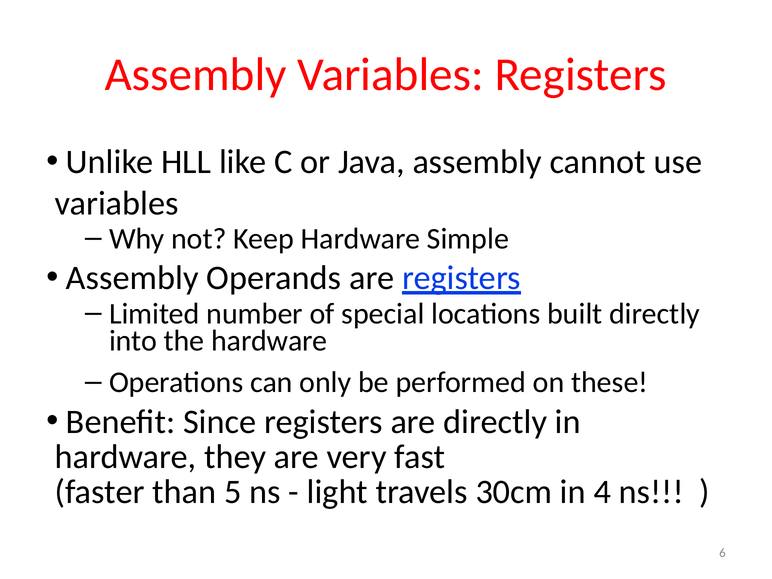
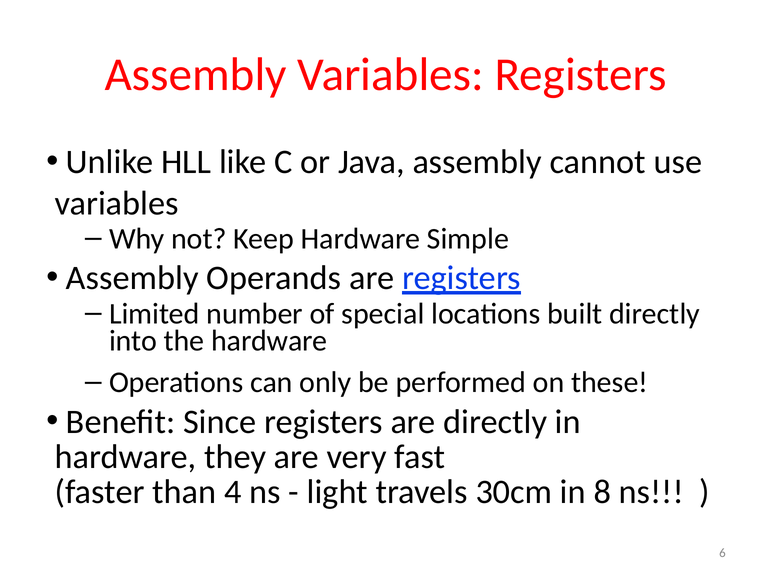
5: 5 -> 4
4: 4 -> 8
